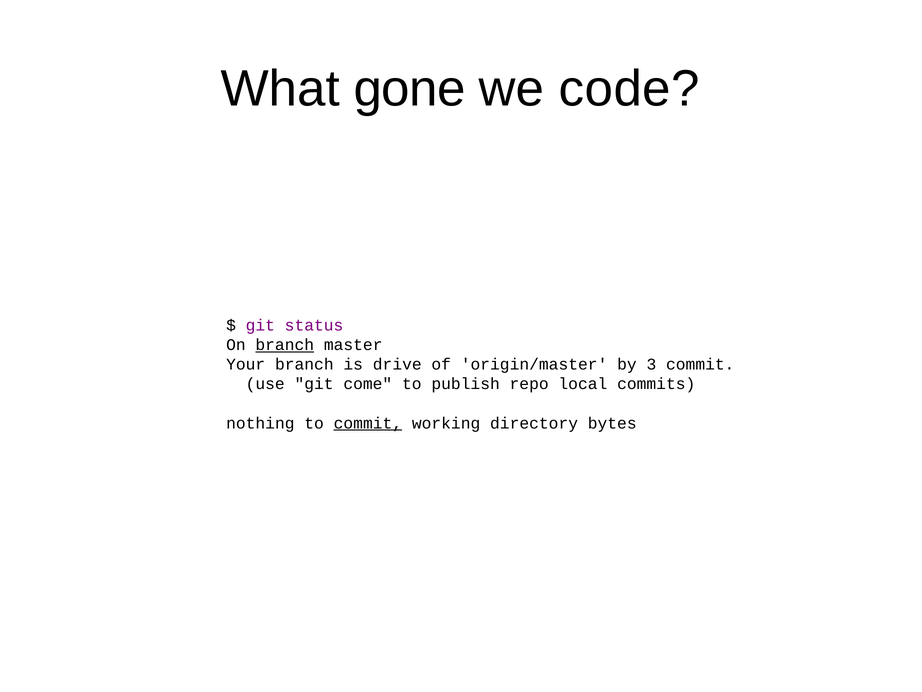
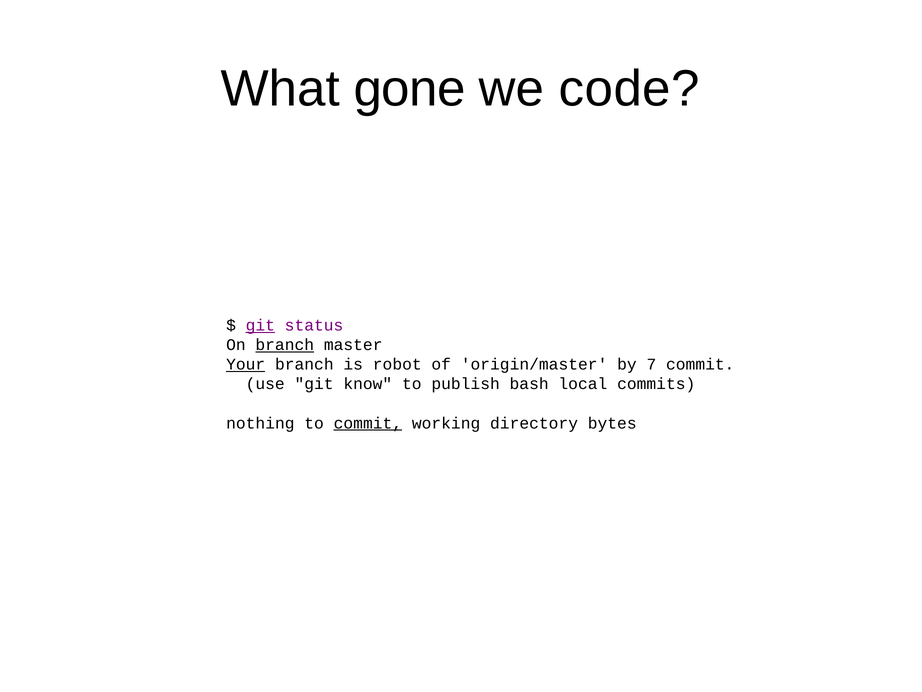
git at (260, 325) underline: none -> present
Your underline: none -> present
drive: drive -> robot
3: 3 -> 7
come: come -> know
repo: repo -> bash
